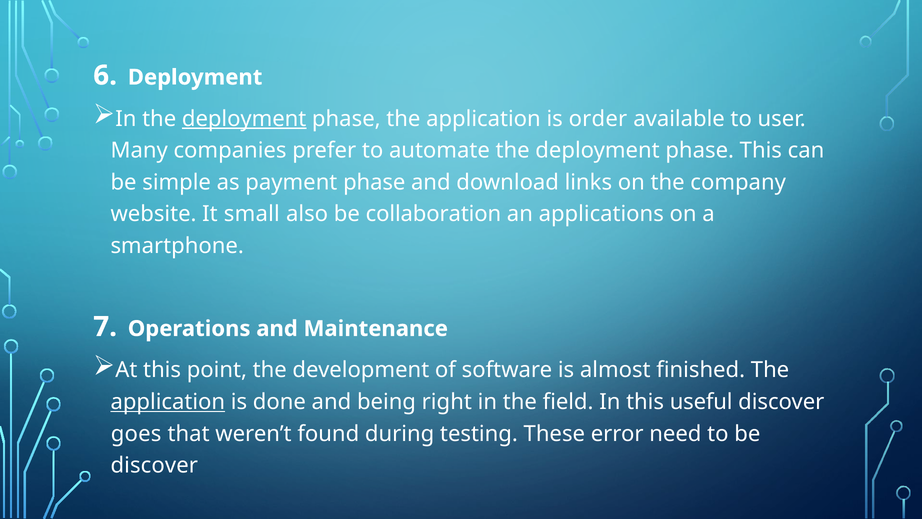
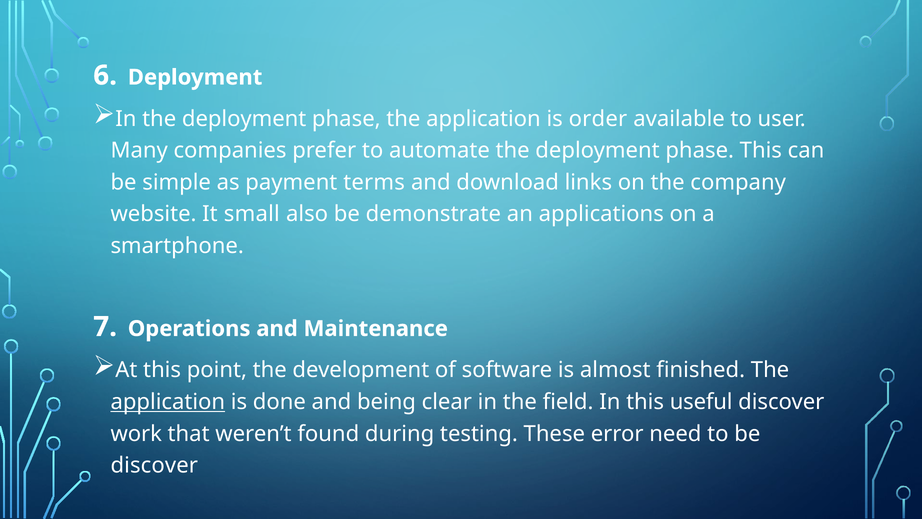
deployment at (244, 119) underline: present -> none
payment phase: phase -> terms
collaboration: collaboration -> demonstrate
right: right -> clear
goes: goes -> work
